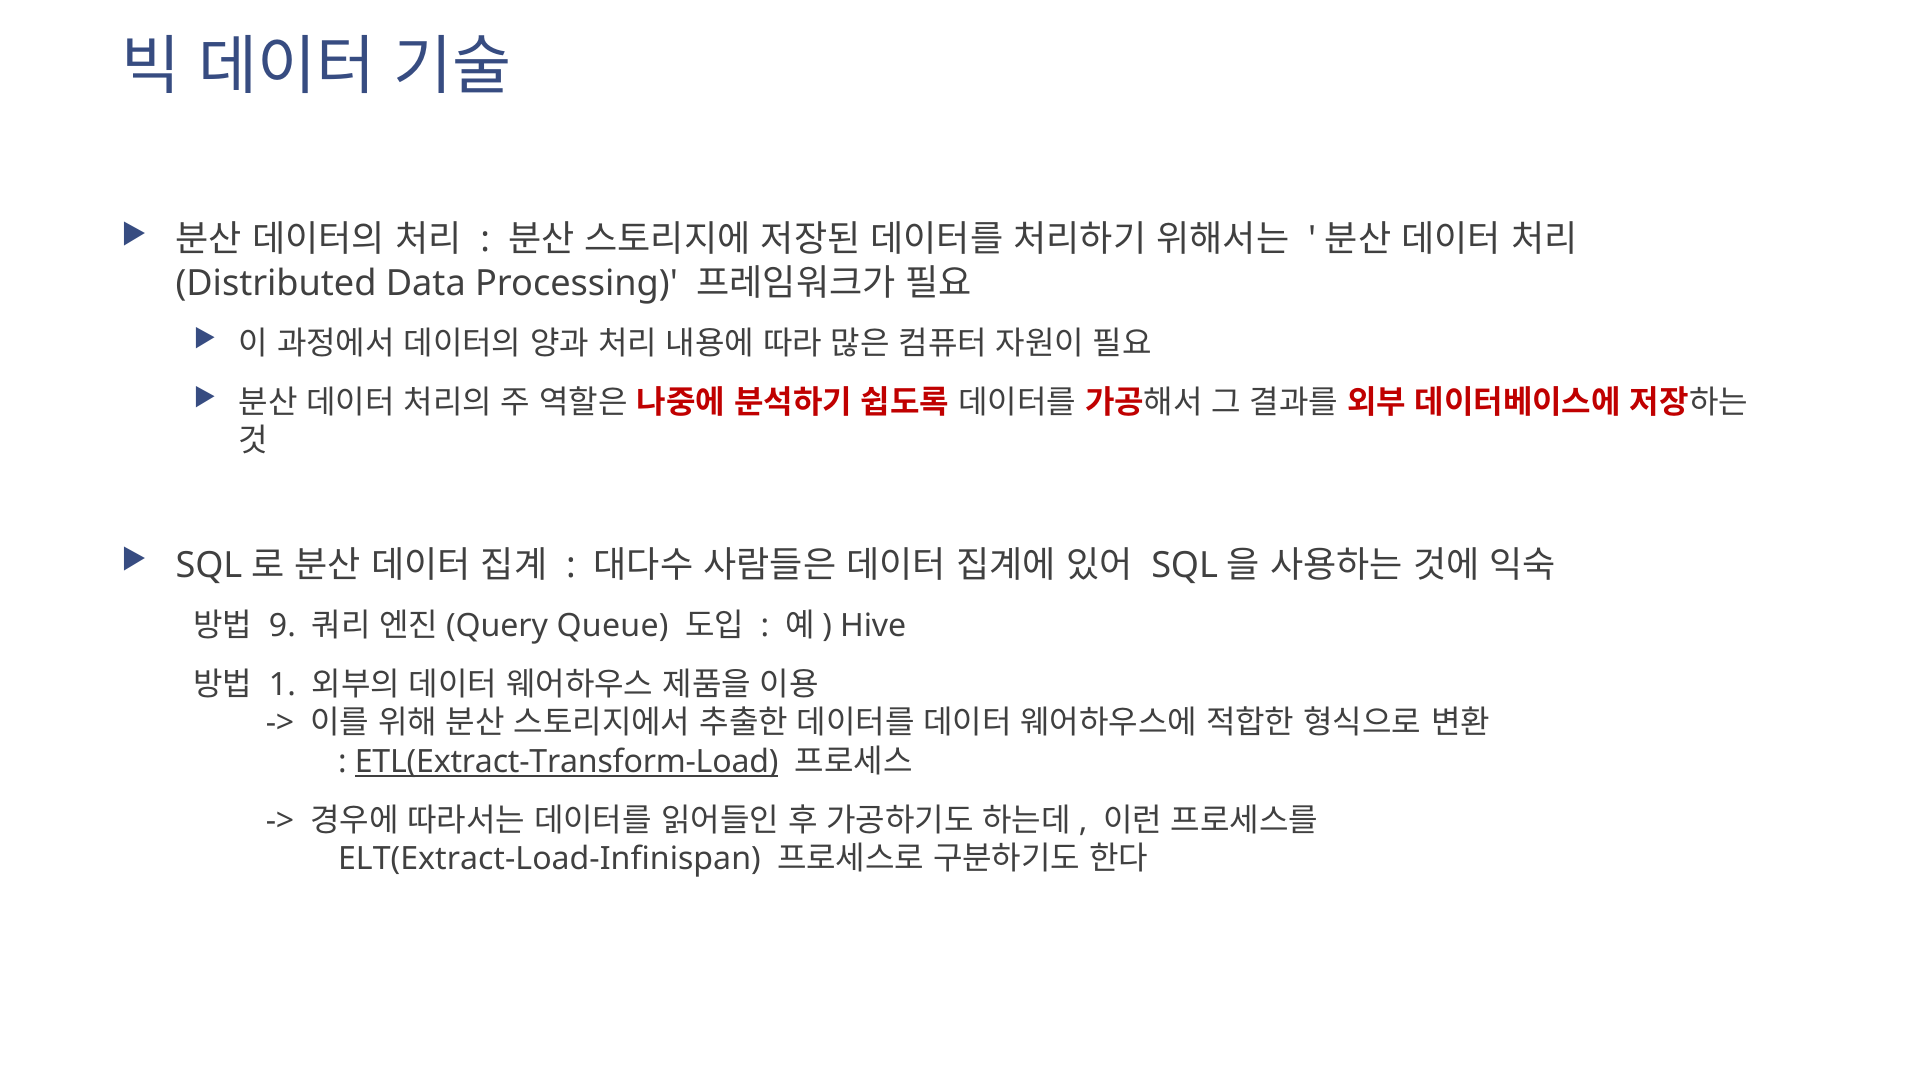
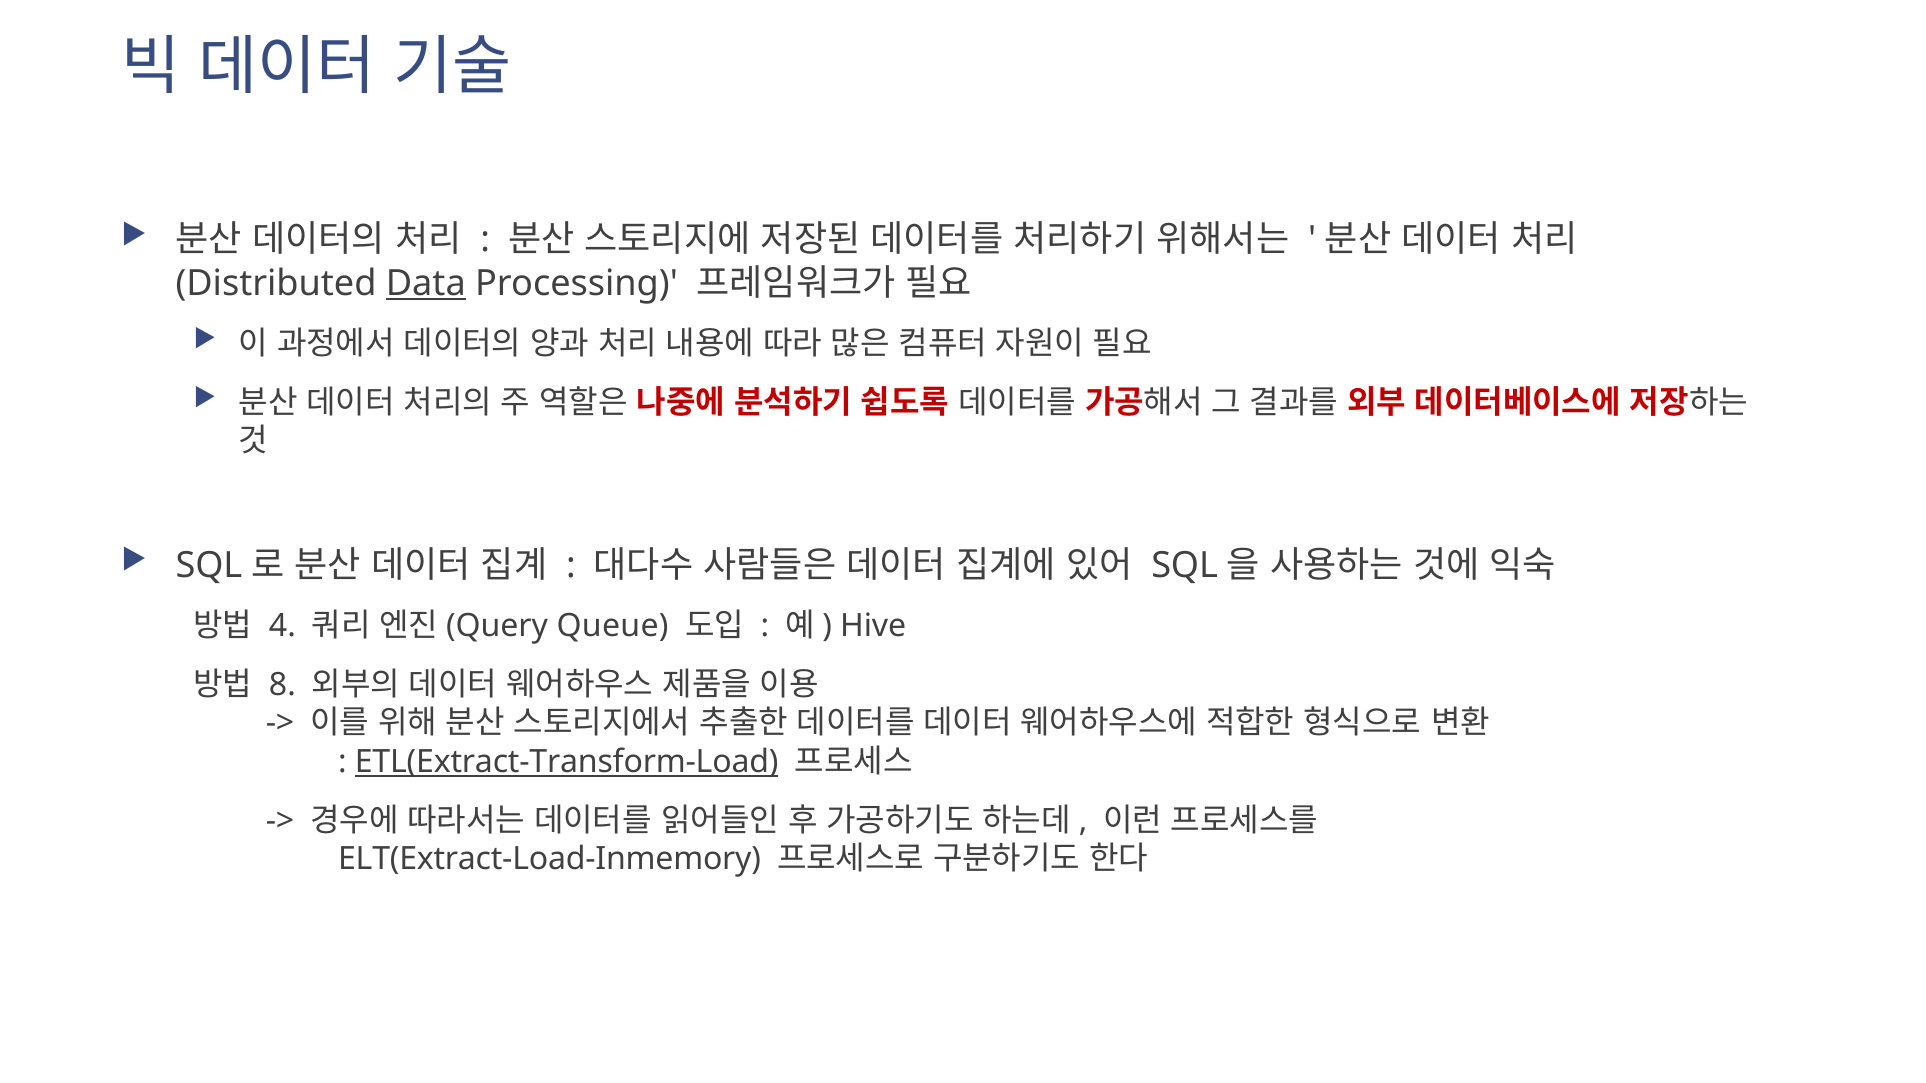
Data underline: none -> present
9: 9 -> 4
1: 1 -> 8
ELT(Extract-Load-Infinispan: ELT(Extract-Load-Infinispan -> ELT(Extract-Load-Inmemory
